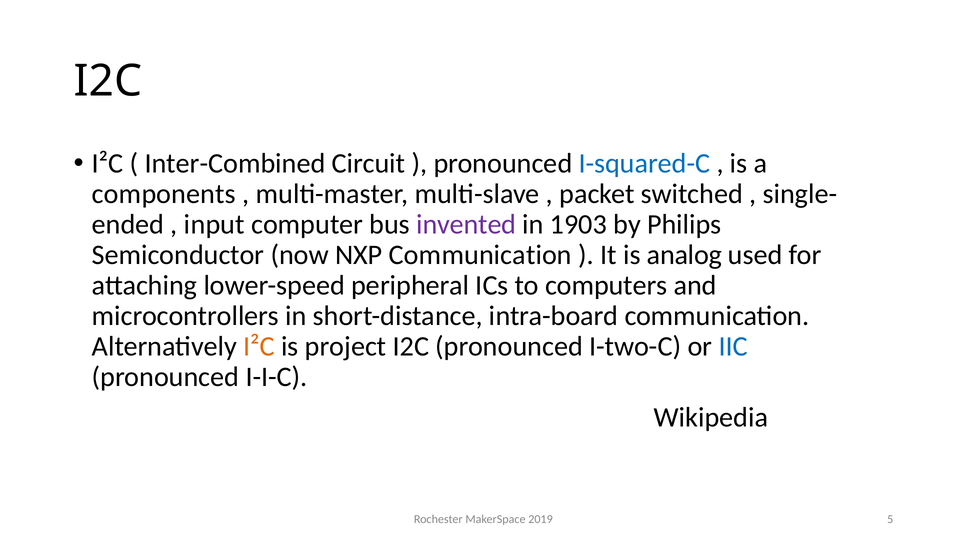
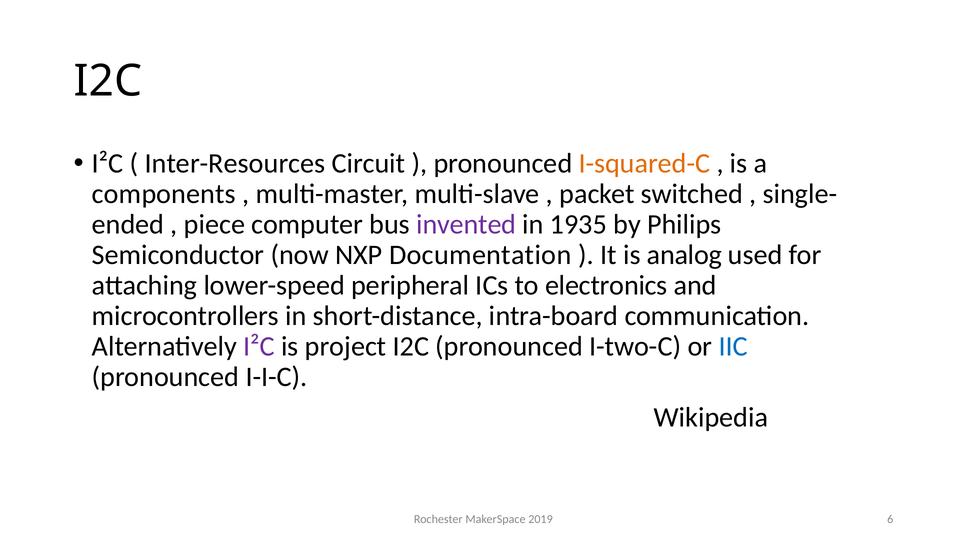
Inter-Combined: Inter-Combined -> Inter-Resources
I-squared-C colour: blue -> orange
input: input -> piece
1903: 1903 -> 1935
NXP Communication: Communication -> Documentation
computers: computers -> electronics
I²C at (259, 346) colour: orange -> purple
5: 5 -> 6
